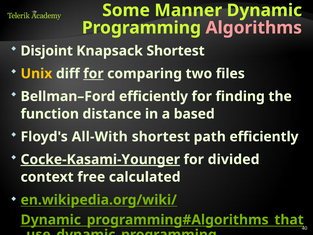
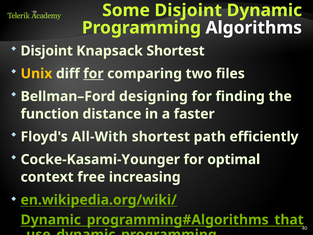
Some Manner: Manner -> Disjoint
Algorithms colour: pink -> white
Bellman–Ford efficiently: efficiently -> designing
based: based -> faster
Cocke-Kasami-Younger underline: present -> none
divided: divided -> optimal
calculated: calculated -> increasing
